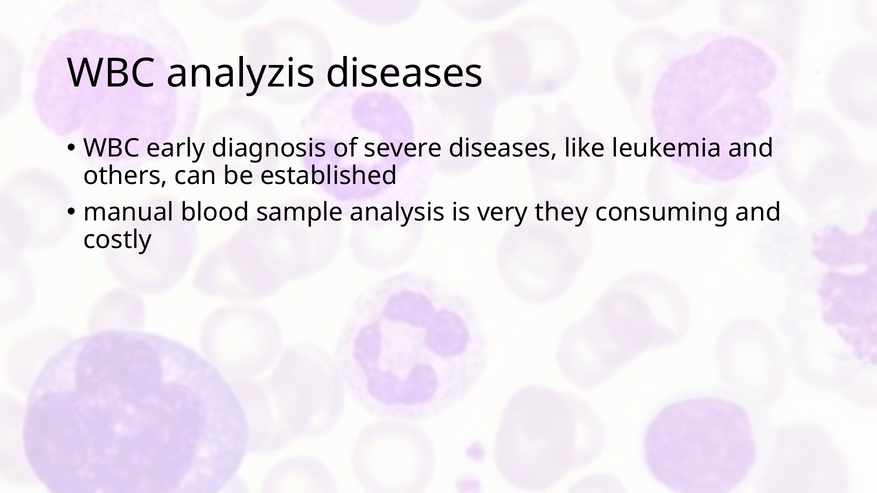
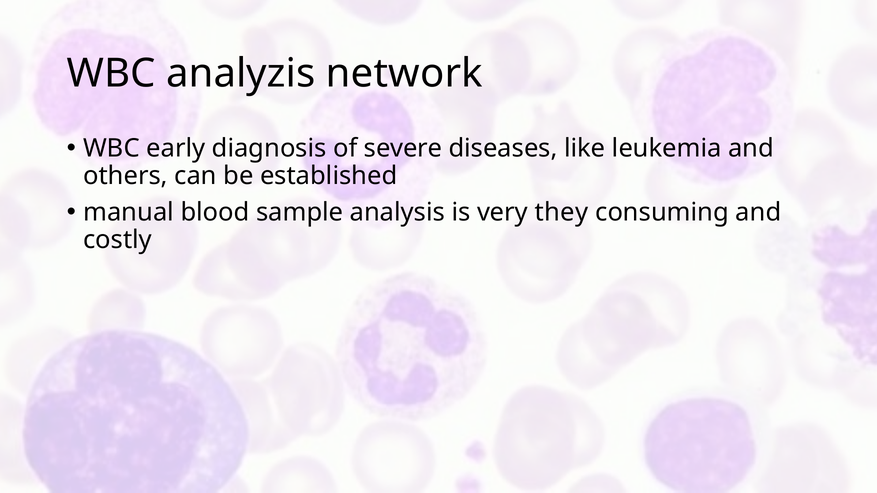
analyzis diseases: diseases -> network
